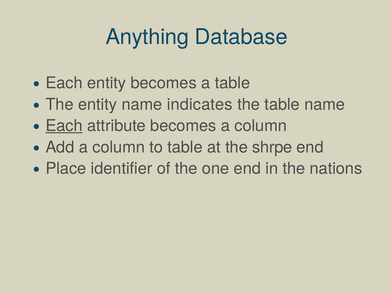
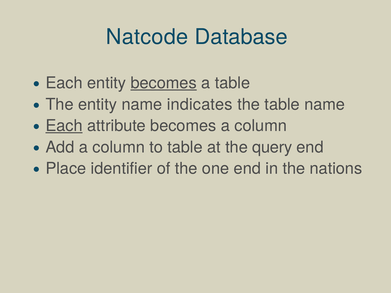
Anything: Anything -> Natcode
becomes at (164, 83) underline: none -> present
shrpe: shrpe -> query
